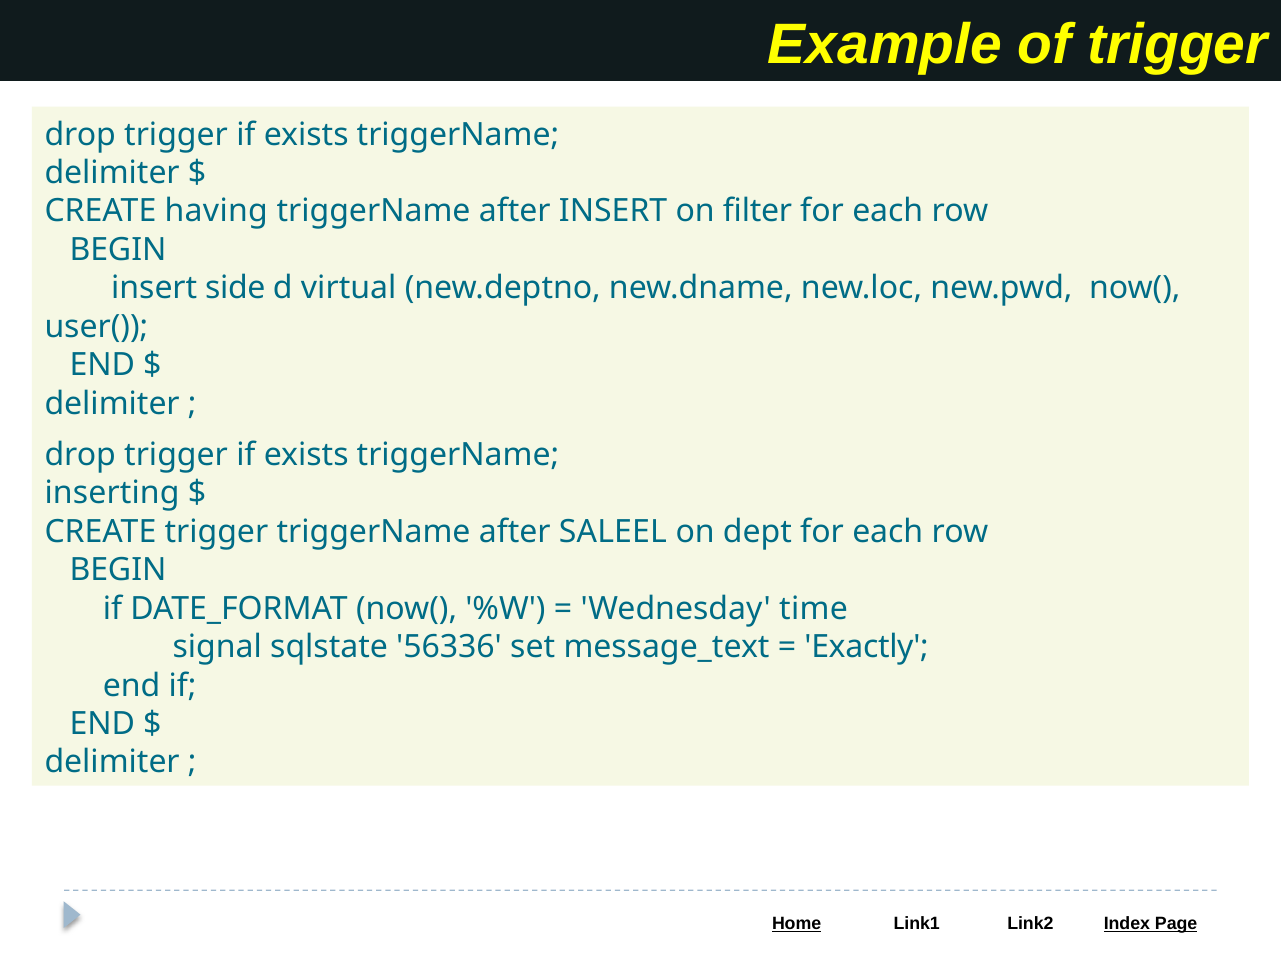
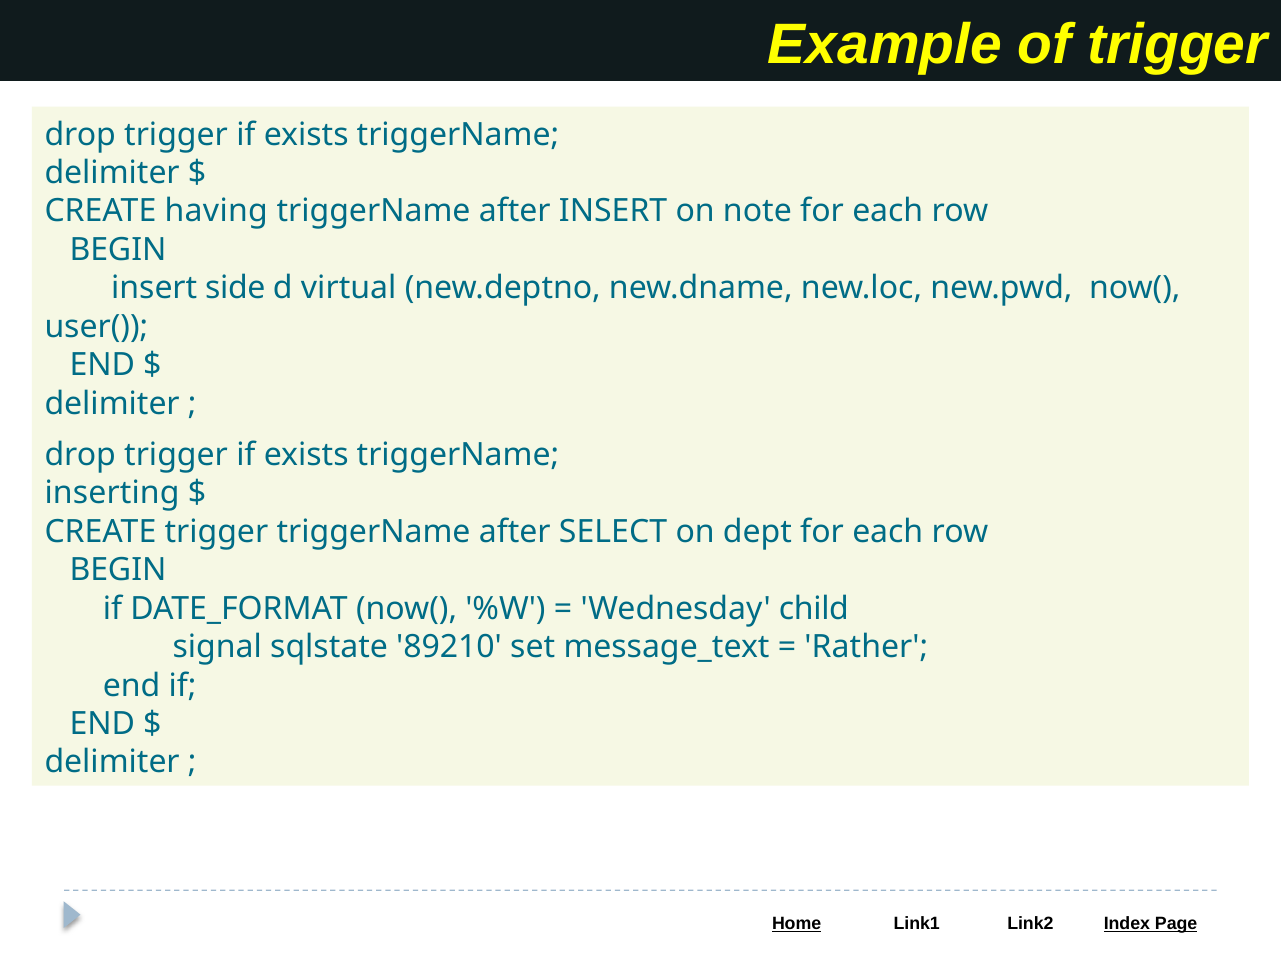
filter: filter -> note
SALEEL: SALEEL -> SELECT
time: time -> child
56336: 56336 -> 89210
Exactly: Exactly -> Rather
